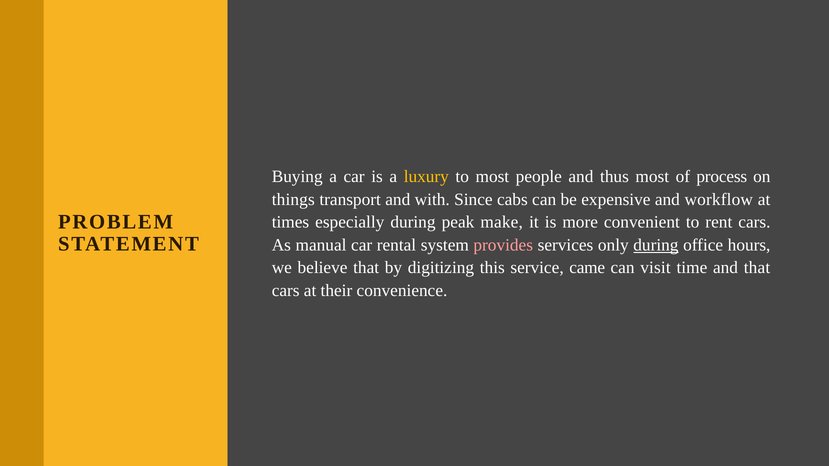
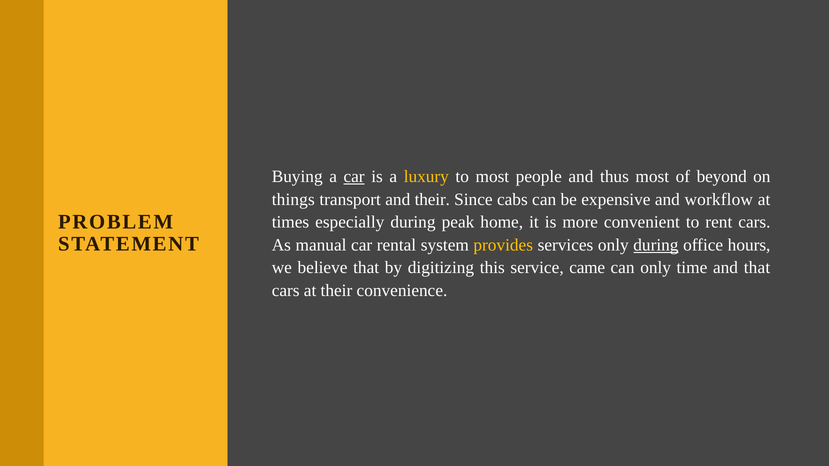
car at (354, 177) underline: none -> present
process: process -> beyond
and with: with -> their
make: make -> home
provides colour: pink -> yellow
can visit: visit -> only
